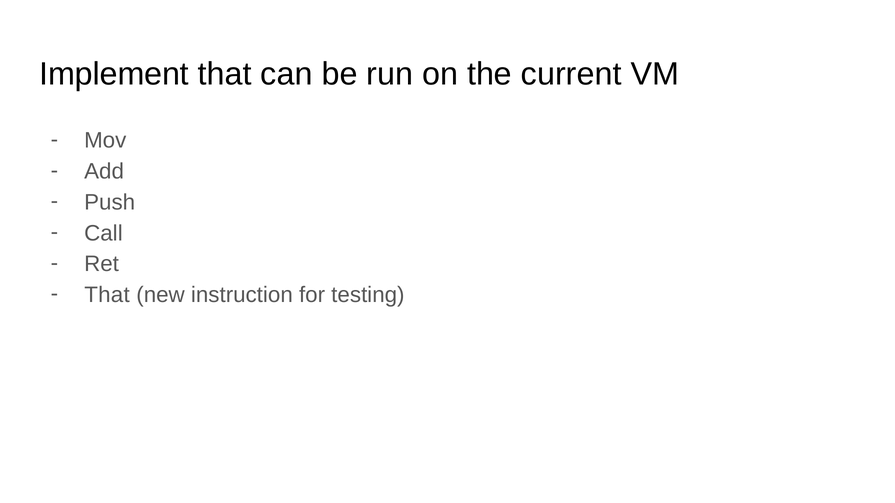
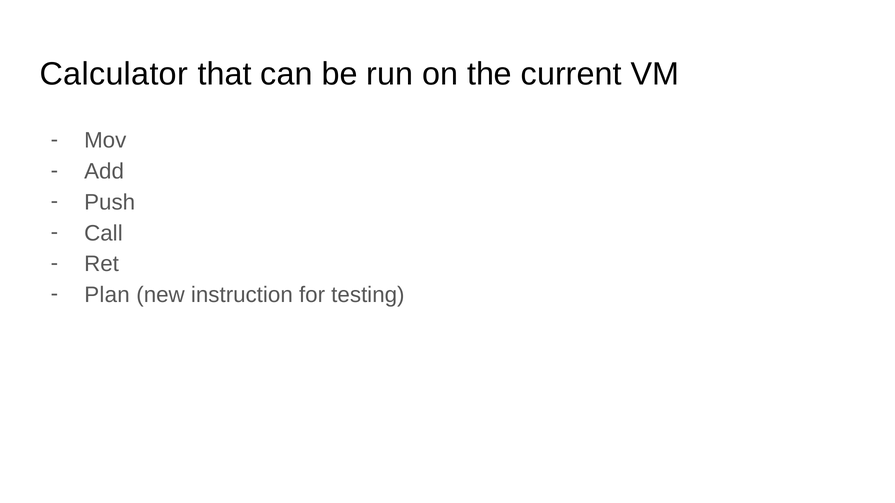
Implement: Implement -> Calculator
That at (107, 295): That -> Plan
